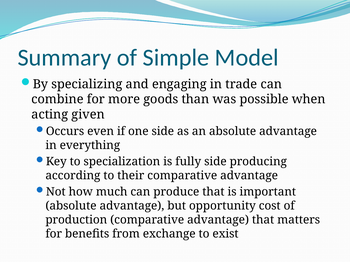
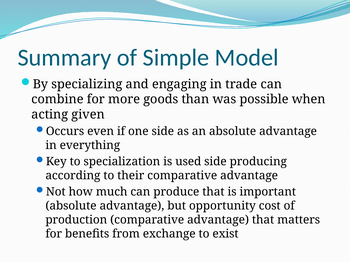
fully: fully -> used
